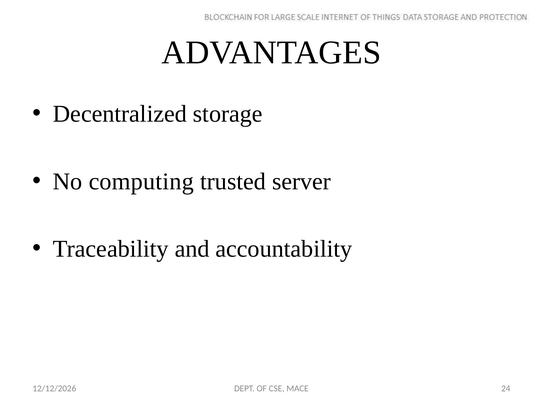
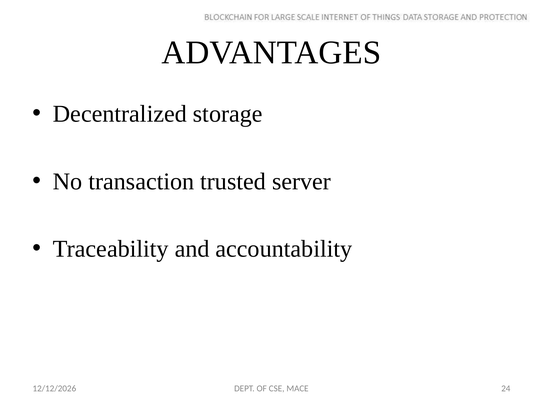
computing: computing -> transaction
